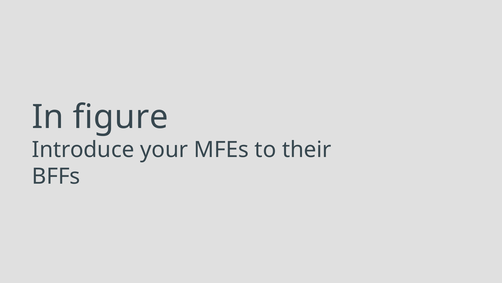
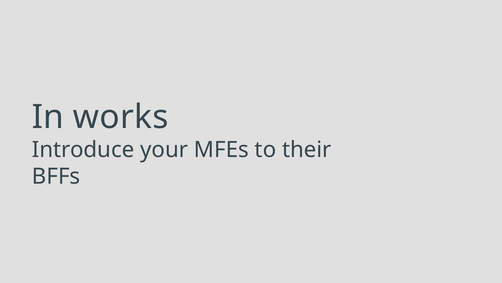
figure: figure -> works
